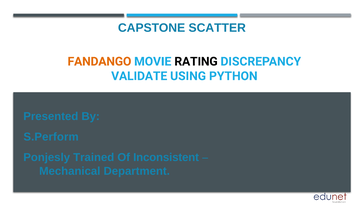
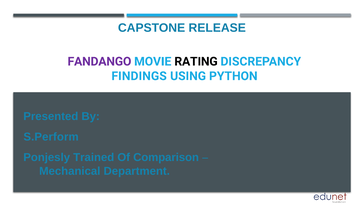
SCATTER: SCATTER -> RELEASE
FANDANGO colour: orange -> purple
VALIDATE: VALIDATE -> FINDINGS
Inconsistent: Inconsistent -> Comparison
